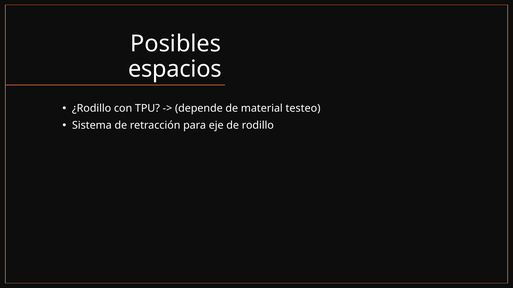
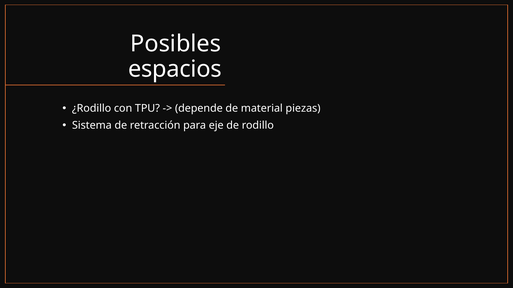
testeo: testeo -> piezas
